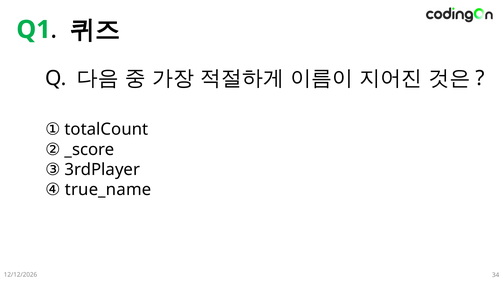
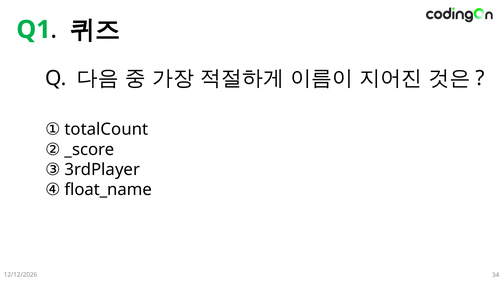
true_name: true_name -> float_name
